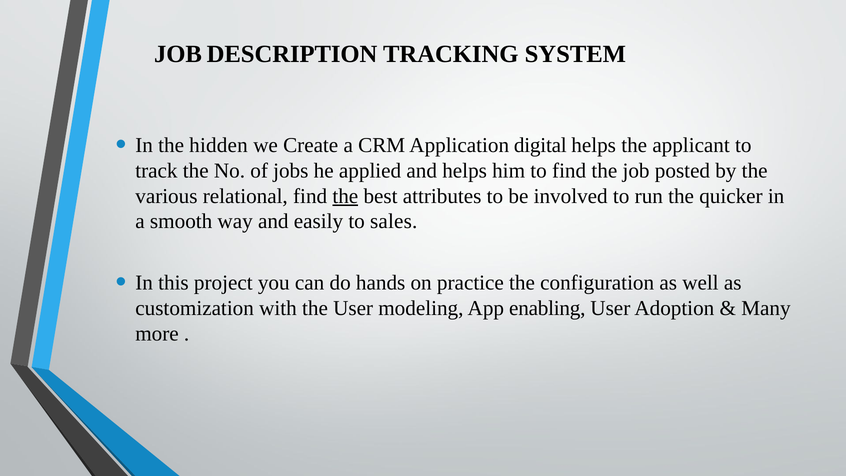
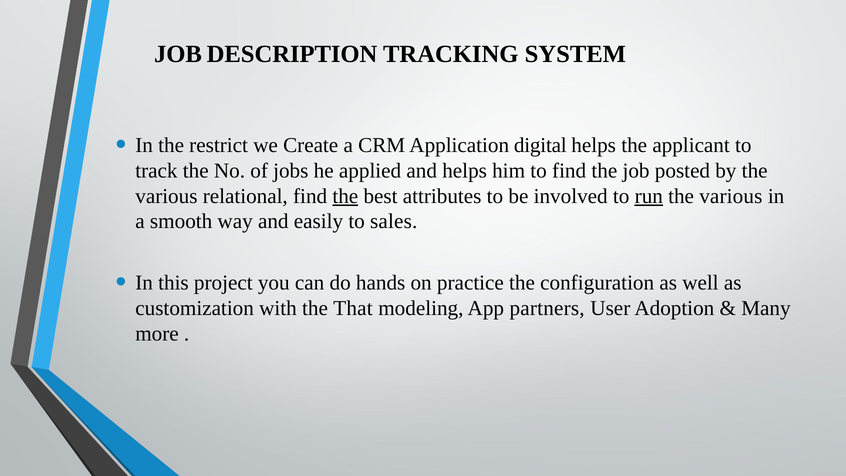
hidden: hidden -> restrict
run underline: none -> present
quicker at (731, 196): quicker -> various
the User: User -> That
enabling: enabling -> partners
